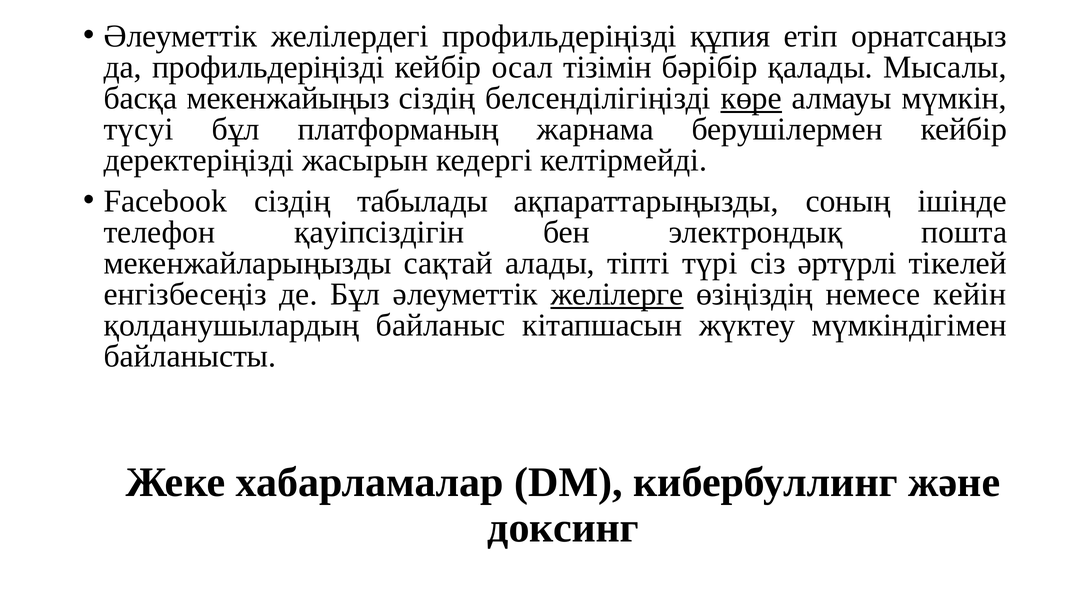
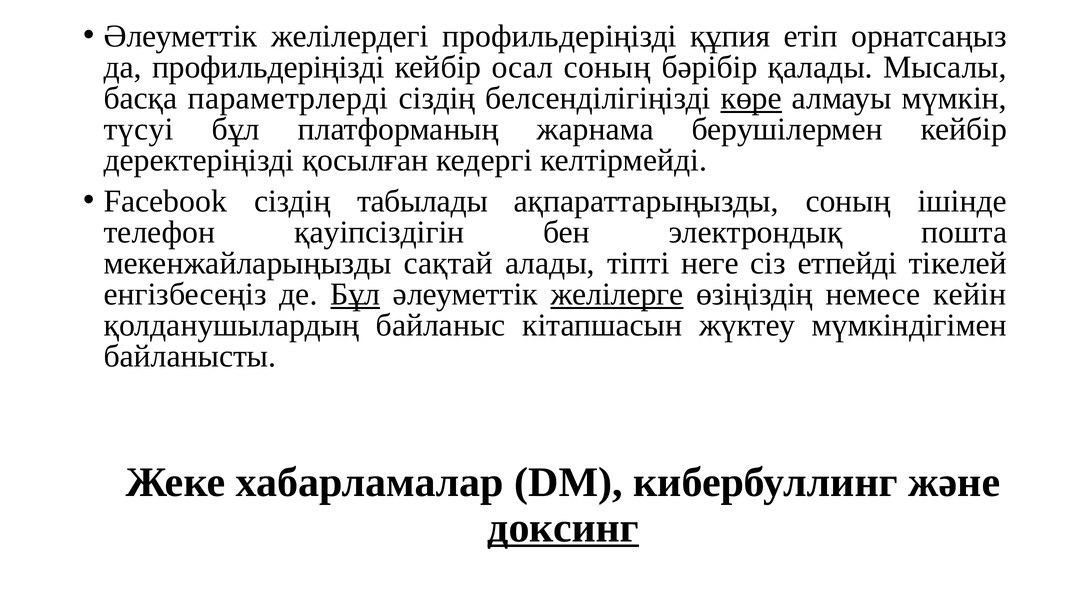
осал тізімін: тізімін -> соның
мекенжайыңыз: мекенжайыңыз -> параметрлерді
жасырын: жасырын -> қосылған
түрі: түрі -> неге
әртүрлі: әртүрлі -> етпейді
Бұл at (355, 294) underline: none -> present
доксинг underline: none -> present
